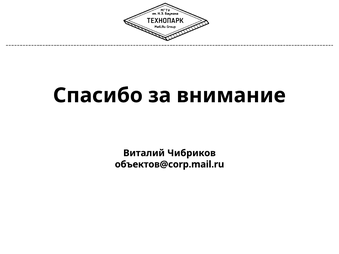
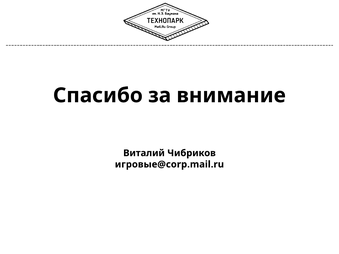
объектов@corp.mail.ru: объектов@corp.mail.ru -> игровые@corp.mail.ru
